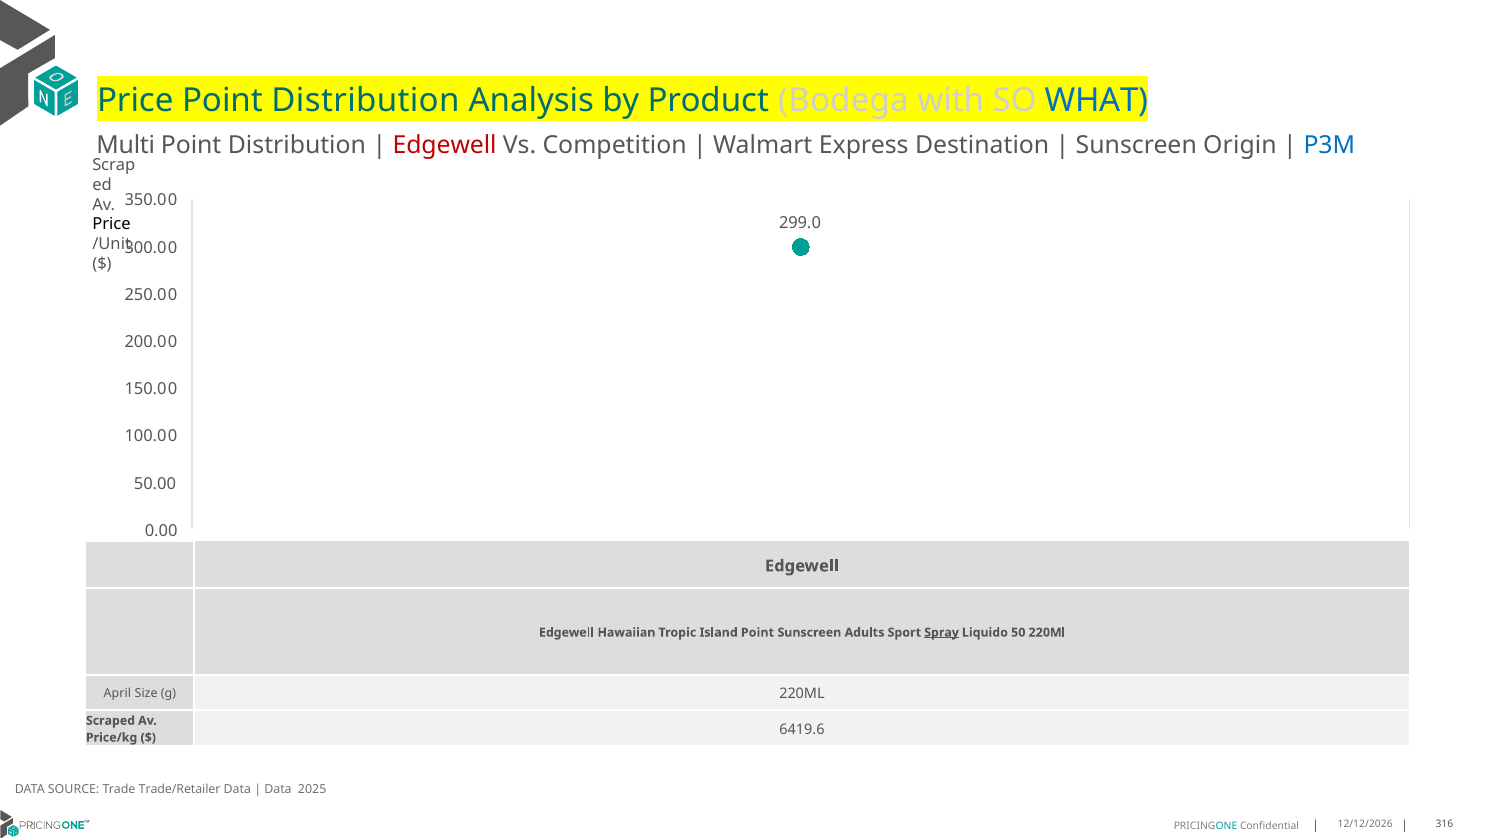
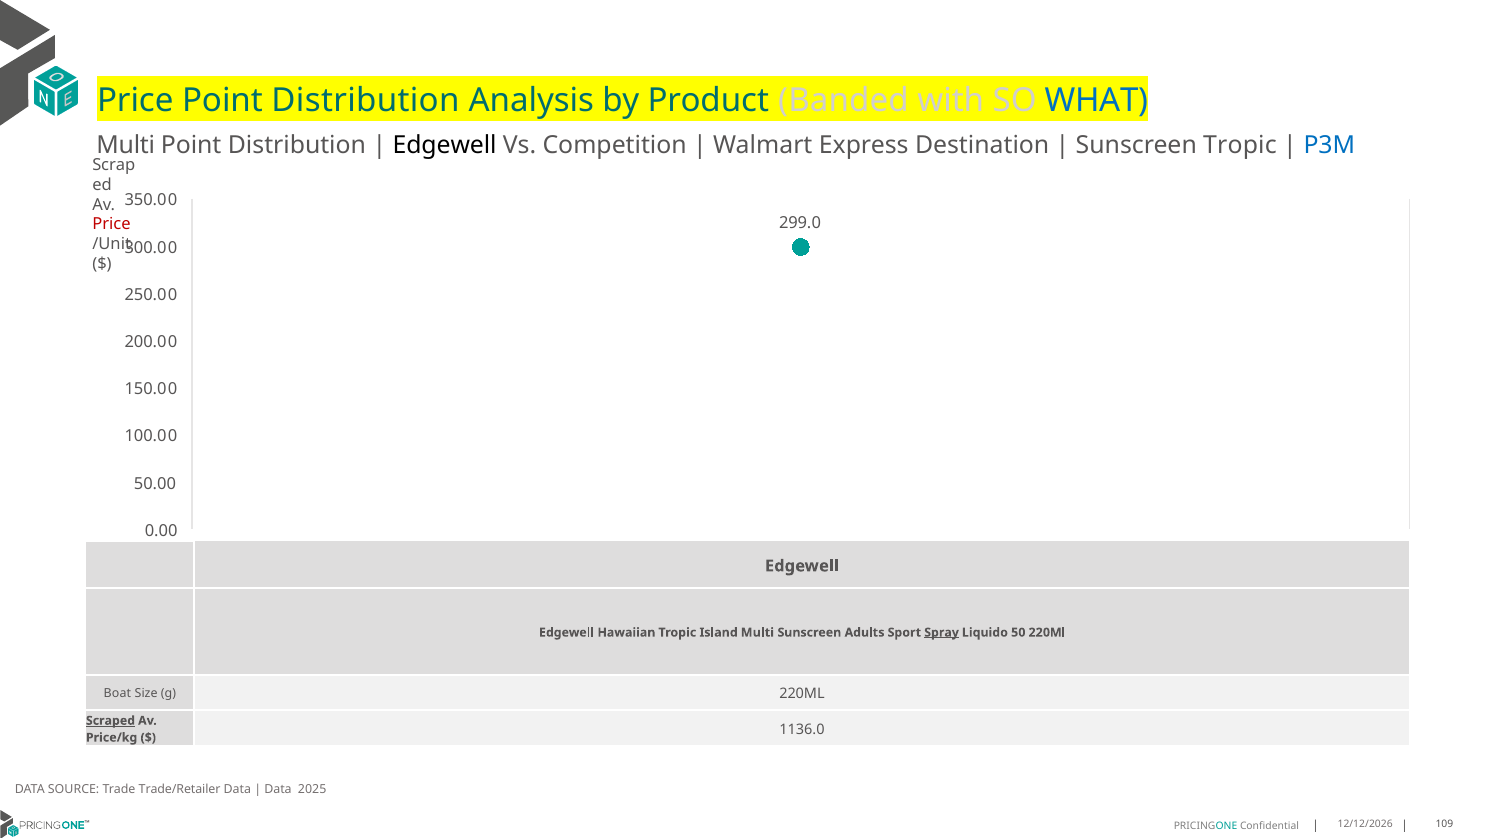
Bodega: Bodega -> Banded
Edgewell at (445, 145) colour: red -> black
Sunscreen Origin: Origin -> Tropic
Price at (112, 224) colour: black -> red
Island Point: Point -> Multi
April: April -> Boat
Scraped underline: none -> present
6419.6: 6419.6 -> 1136.0
316: 316 -> 109
